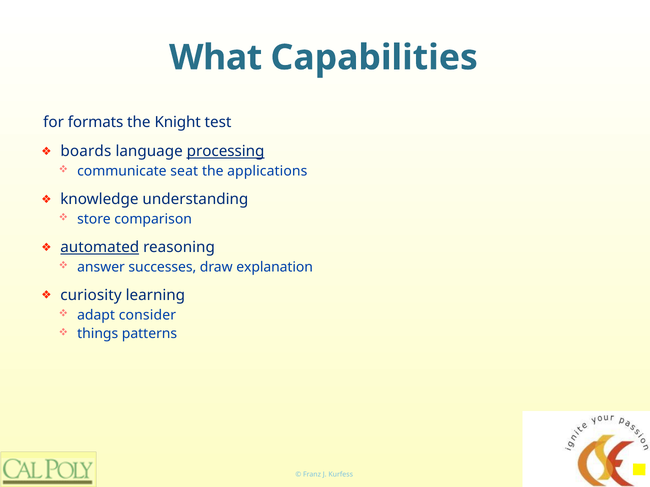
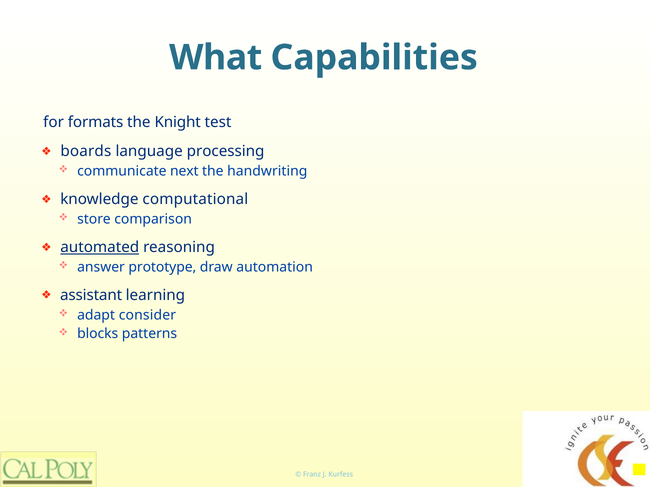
processing underline: present -> none
seat: seat -> next
applications: applications -> handwriting
understanding: understanding -> computational
successes: successes -> prototype
explanation: explanation -> automation
curiosity: curiosity -> assistant
things: things -> blocks
